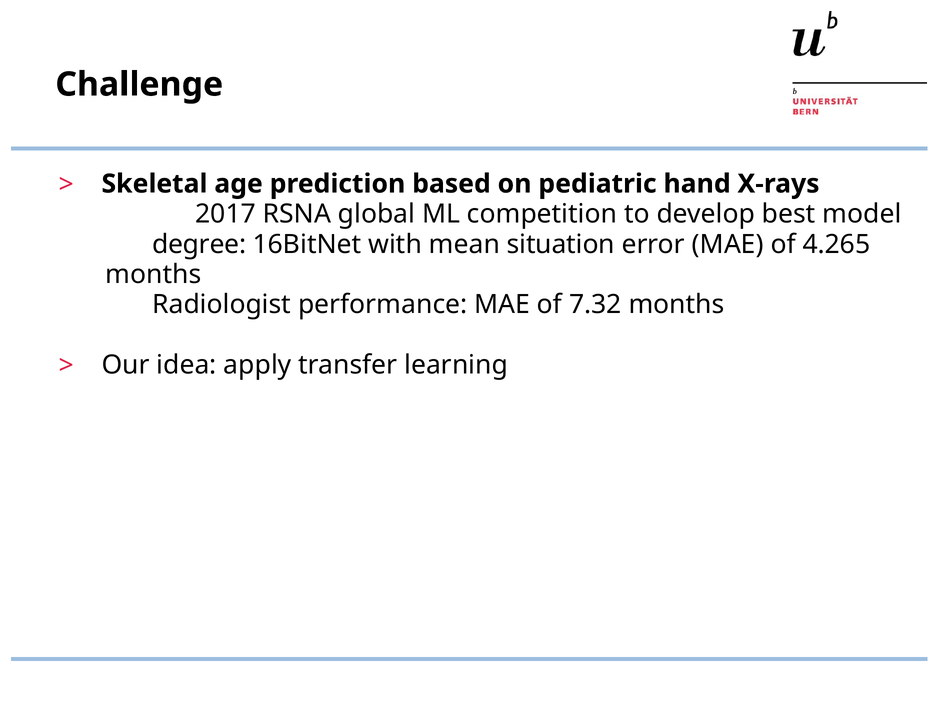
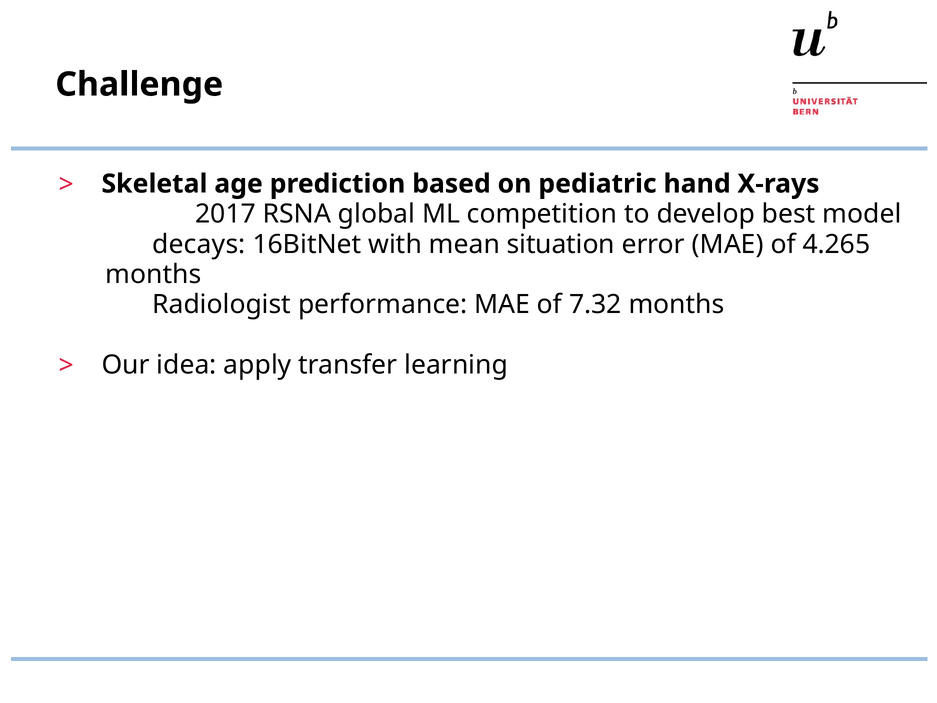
degree: degree -> decays
